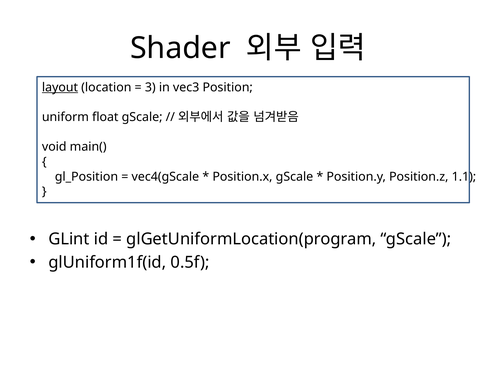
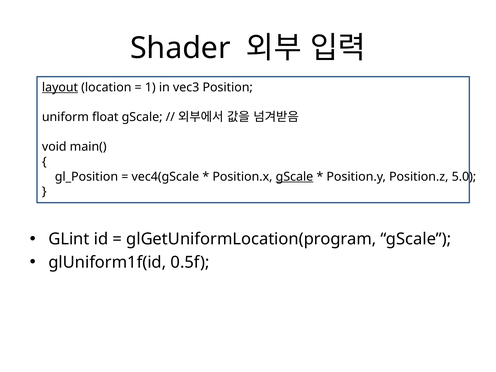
3: 3 -> 1
gScale at (294, 177) underline: none -> present
1.1: 1.1 -> 5.0
